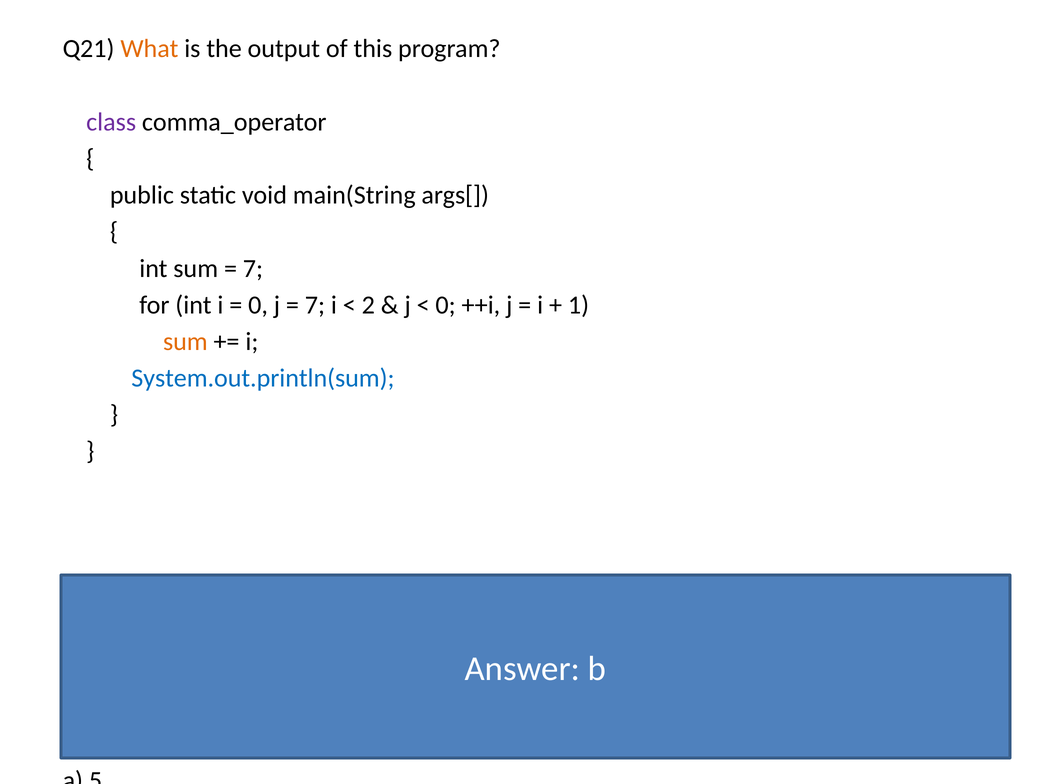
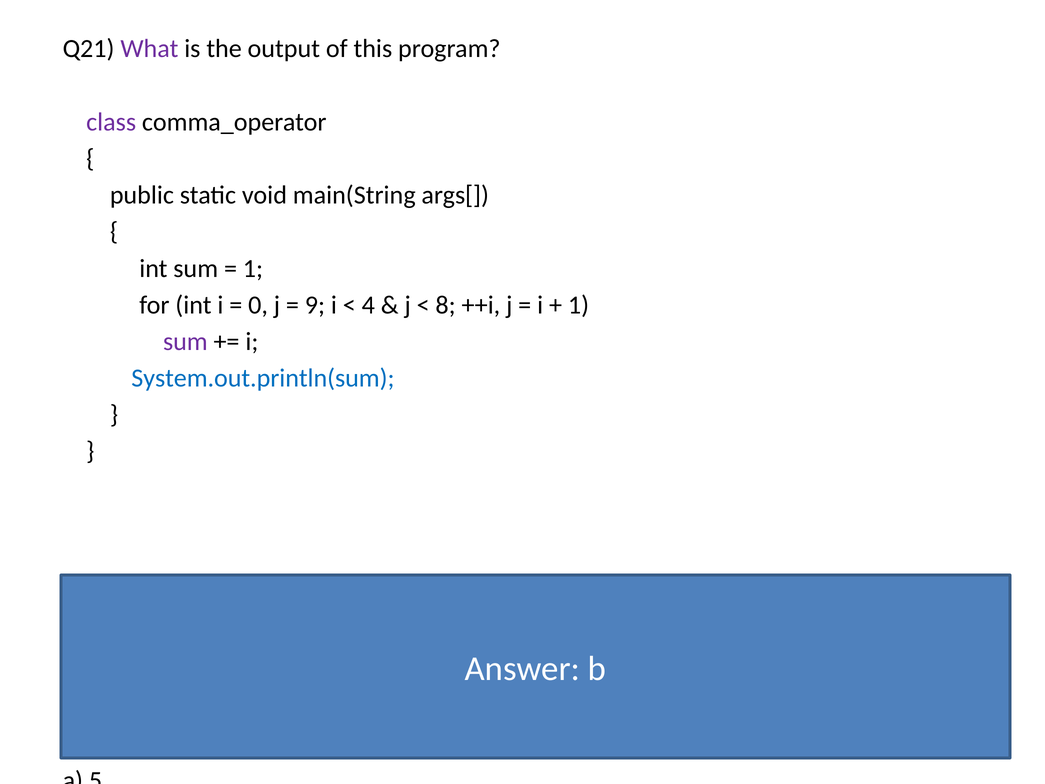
What colour: orange -> purple
7 at (253, 268): 7 -> 1
7 at (315, 305): 7 -> 9
2: 2 -> 4
0 at (446, 305): 0 -> 8
sum at (185, 341) colour: orange -> purple
